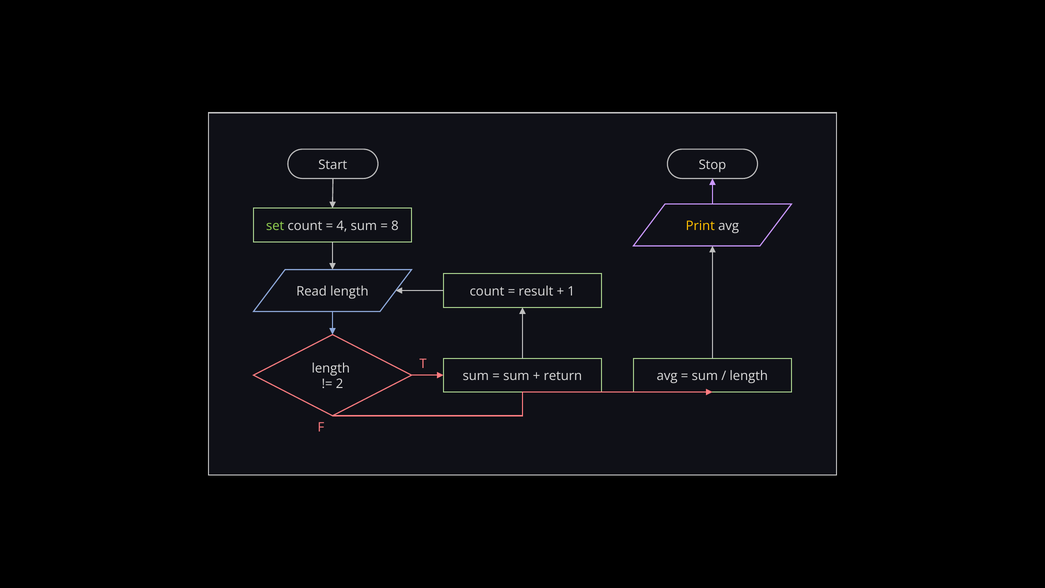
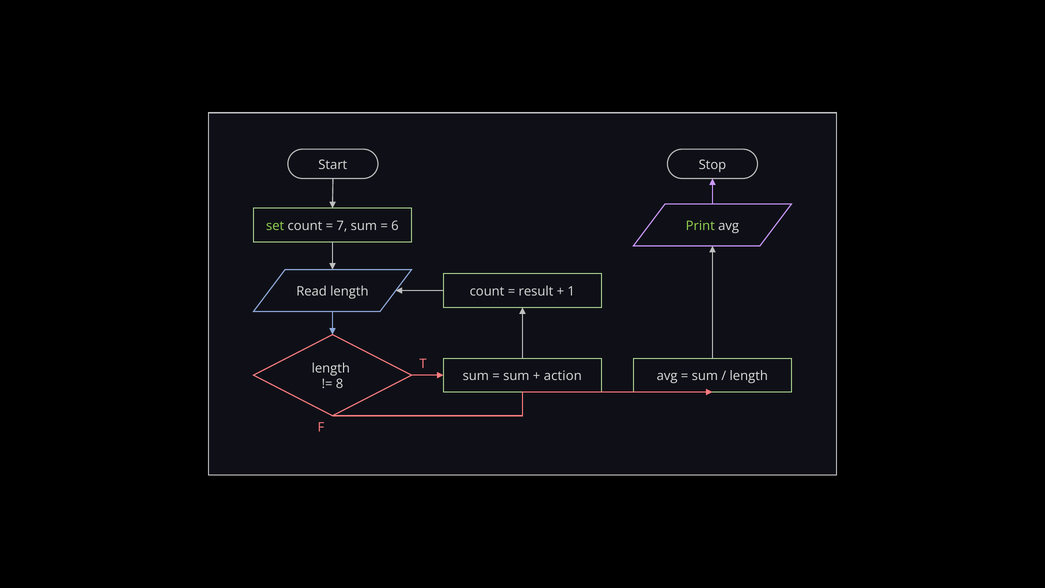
Print colour: yellow -> light green
4: 4 -> 7
8: 8 -> 6
return: return -> action
2: 2 -> 8
